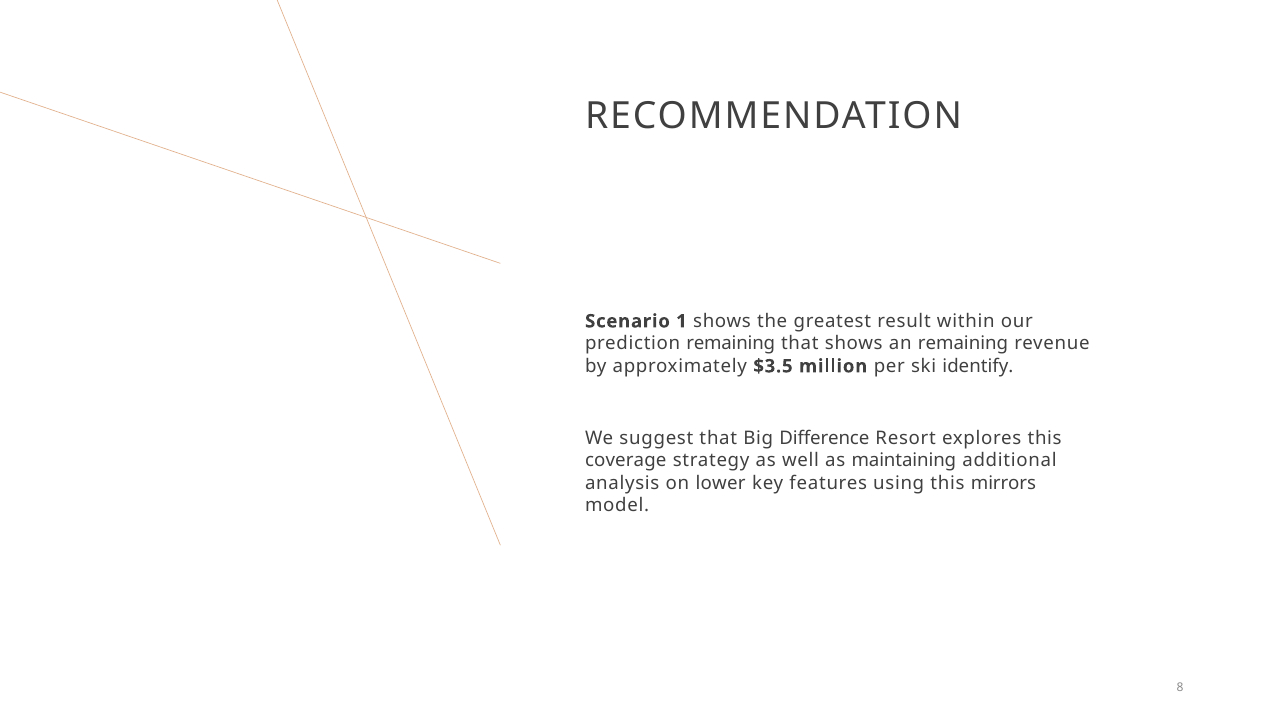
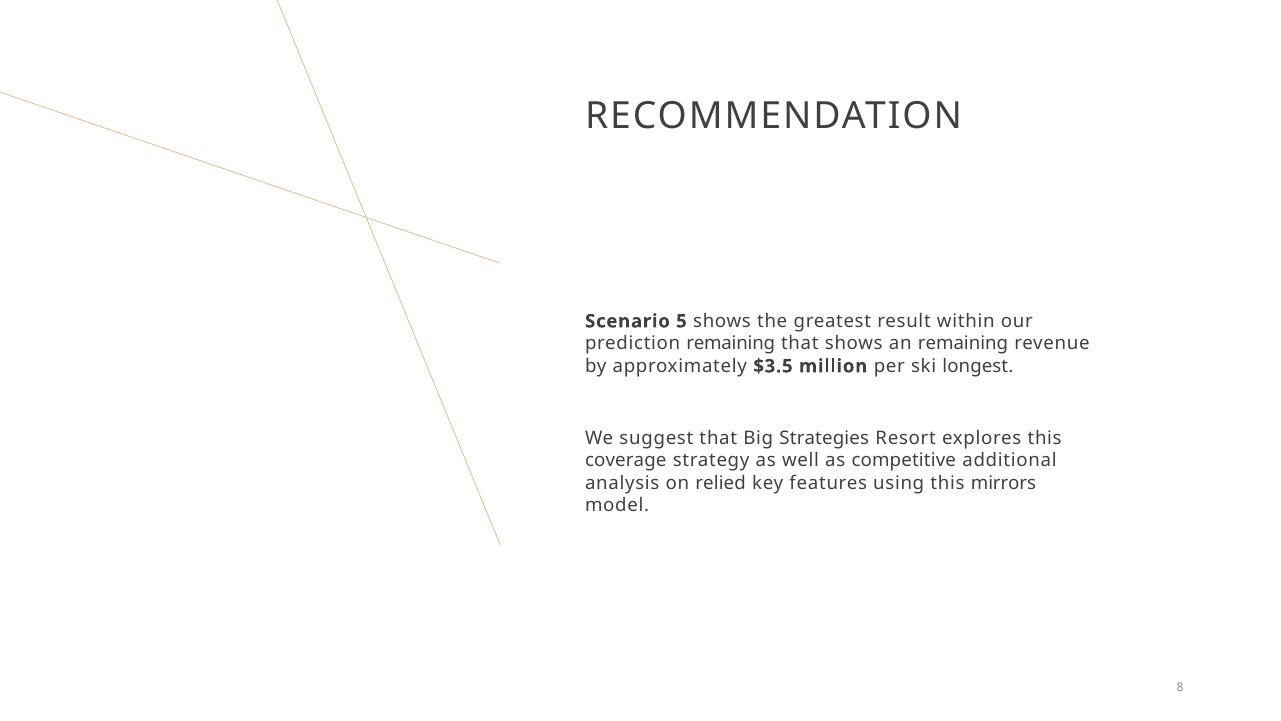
1: 1 -> 5
identify: identify -> longest
Difference: Difference -> Strategies
maintaining: maintaining -> competitive
lower: lower -> relied
